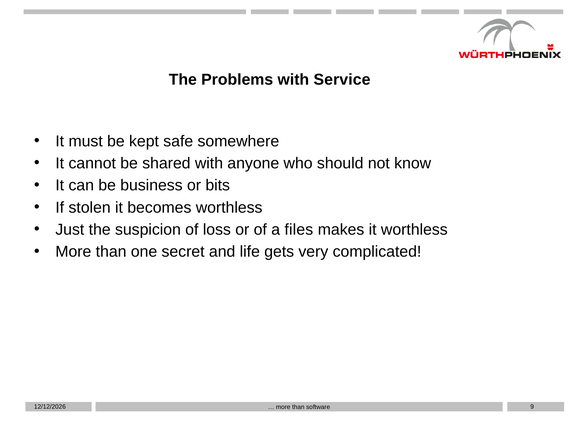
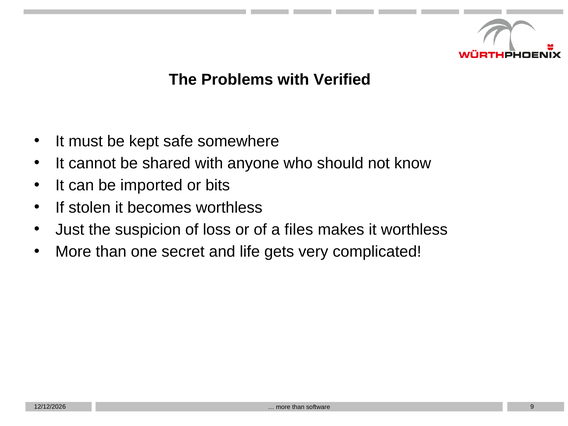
Service: Service -> Verified
business: business -> imported
